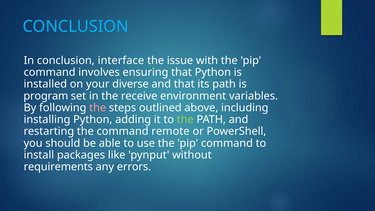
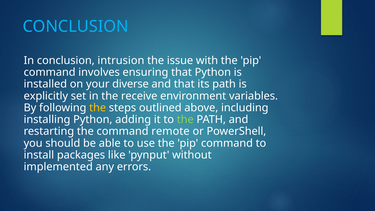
interface: interface -> intrusion
program: program -> explicitly
the at (98, 108) colour: pink -> yellow
requirements: requirements -> implemented
